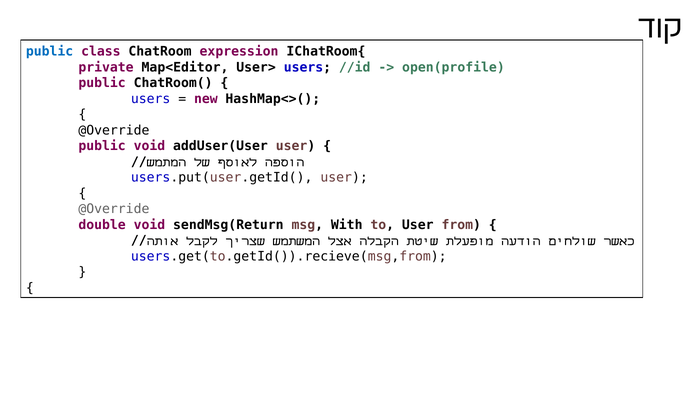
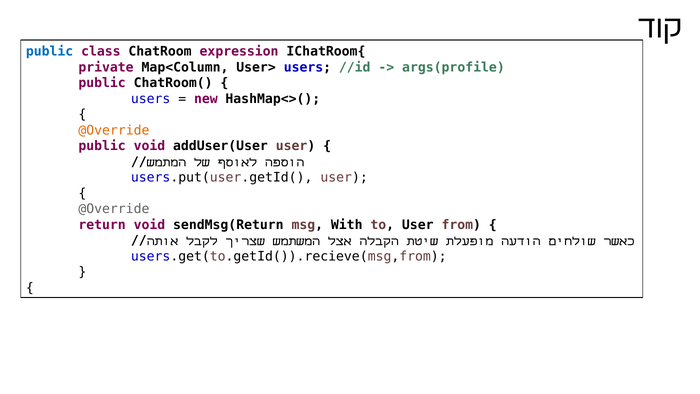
Map<Editor: Map<Editor -> Map<Column
open(profile: open(profile -> args(profile
@Override at (114, 130) colour: black -> orange
double: double -> return
